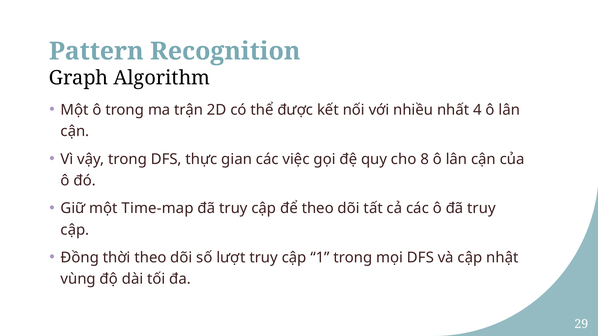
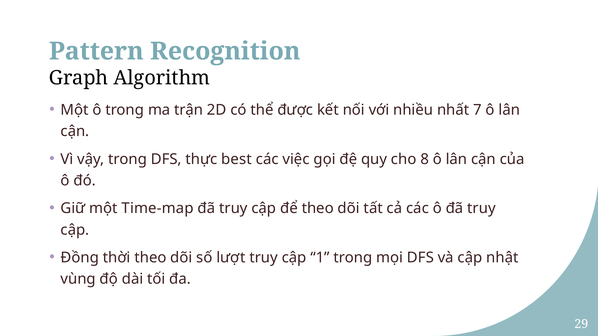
4: 4 -> 7
gian: gian -> best
